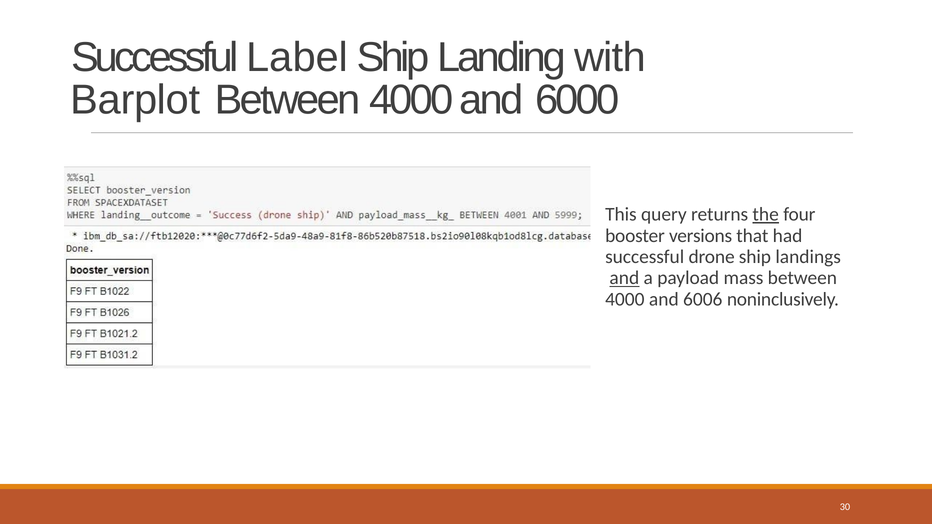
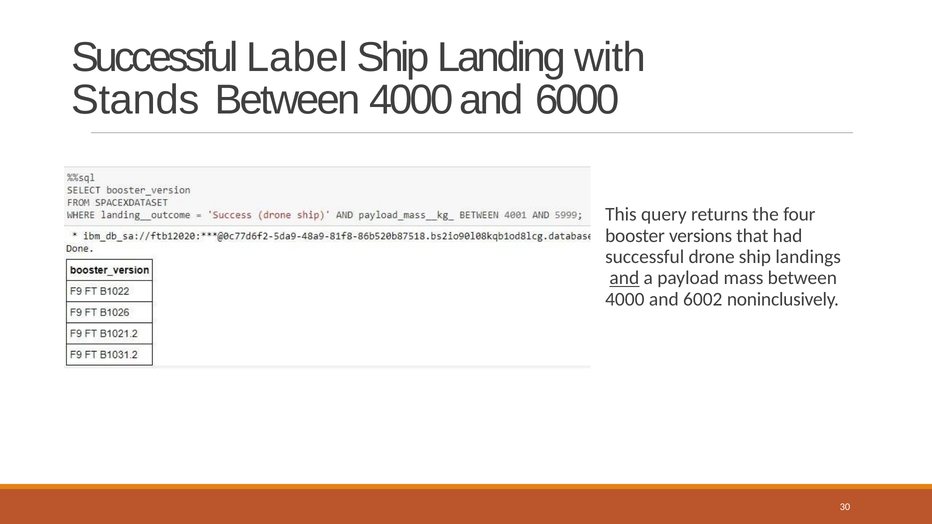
Barplot: Barplot -> Stands
the underline: present -> none
6006: 6006 -> 6002
